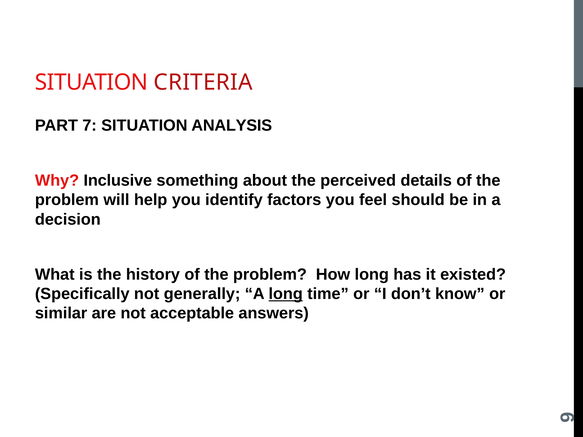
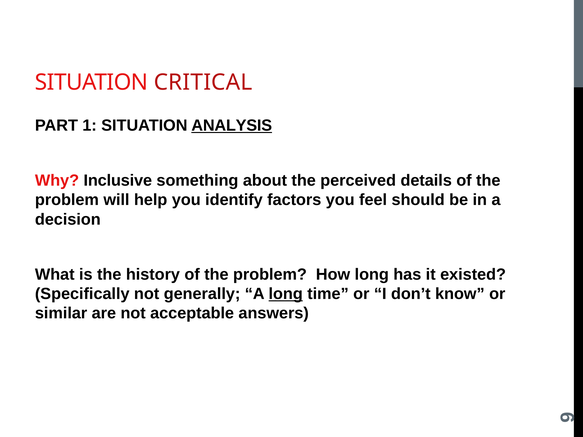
CRITERIA: CRITERIA -> CRITICAL
7: 7 -> 1
ANALYSIS underline: none -> present
